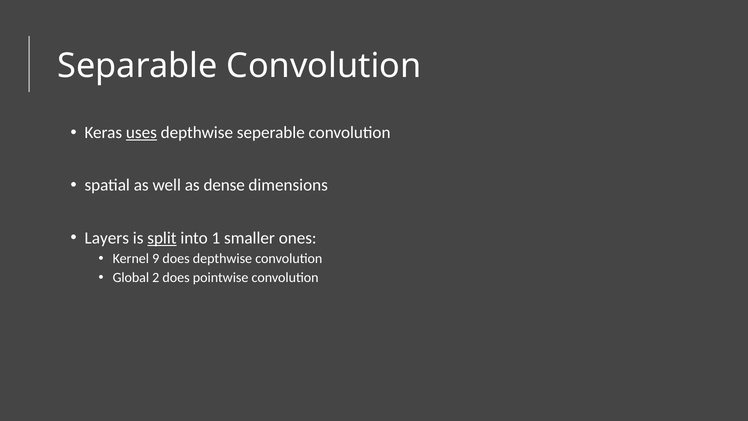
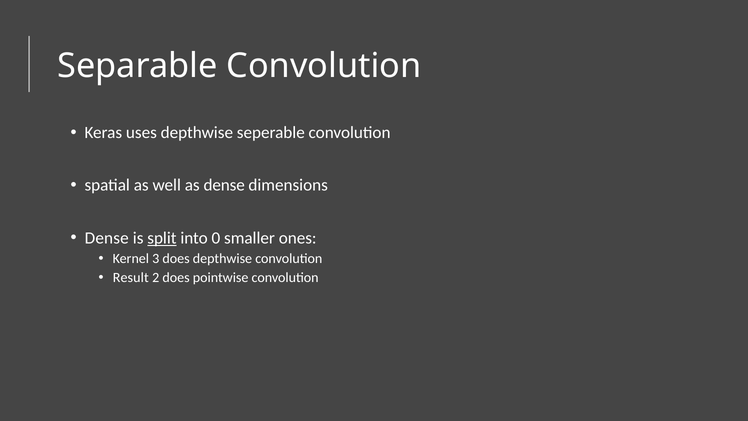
uses underline: present -> none
Layers at (107, 238): Layers -> Dense
1: 1 -> 0
9: 9 -> 3
Global: Global -> Result
